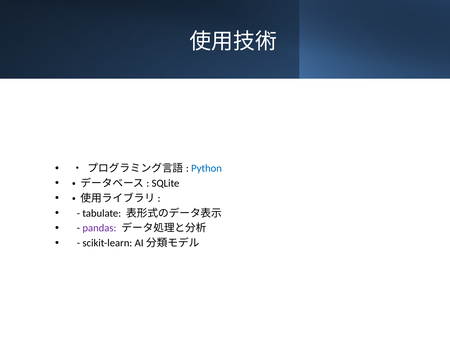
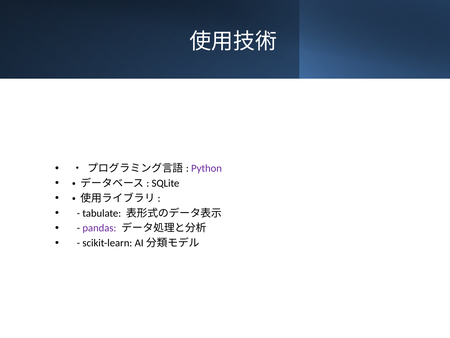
Python colour: blue -> purple
